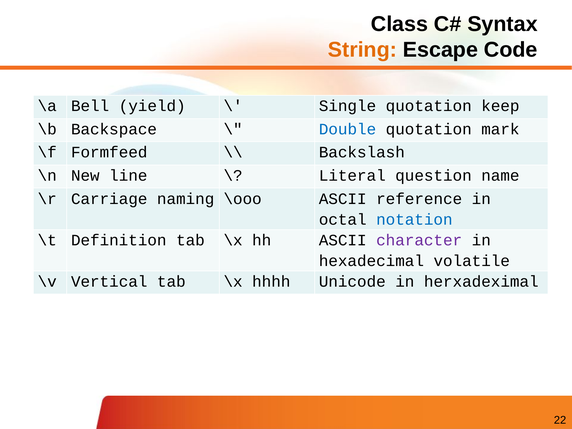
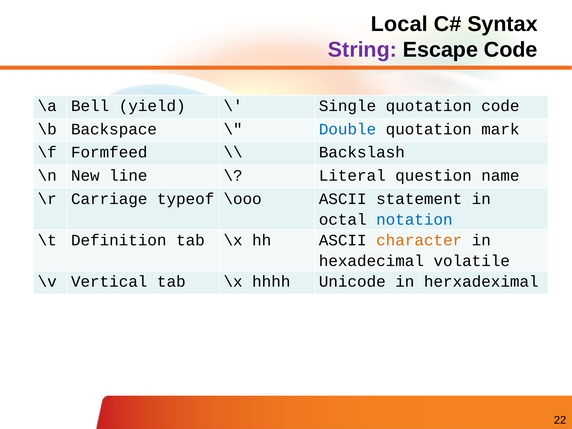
Class: Class -> Local
String colour: orange -> purple
quotation keep: keep -> code
naming: naming -> typeof
reference: reference -> statement
character colour: purple -> orange
